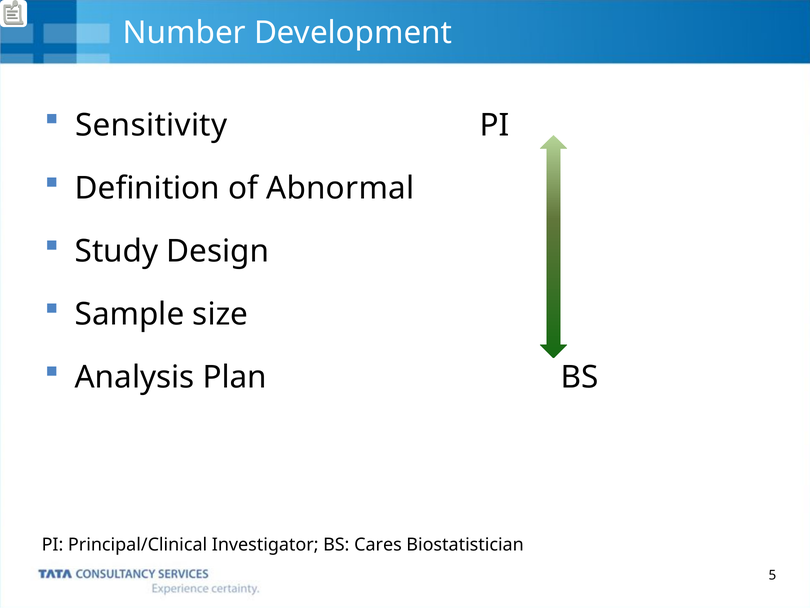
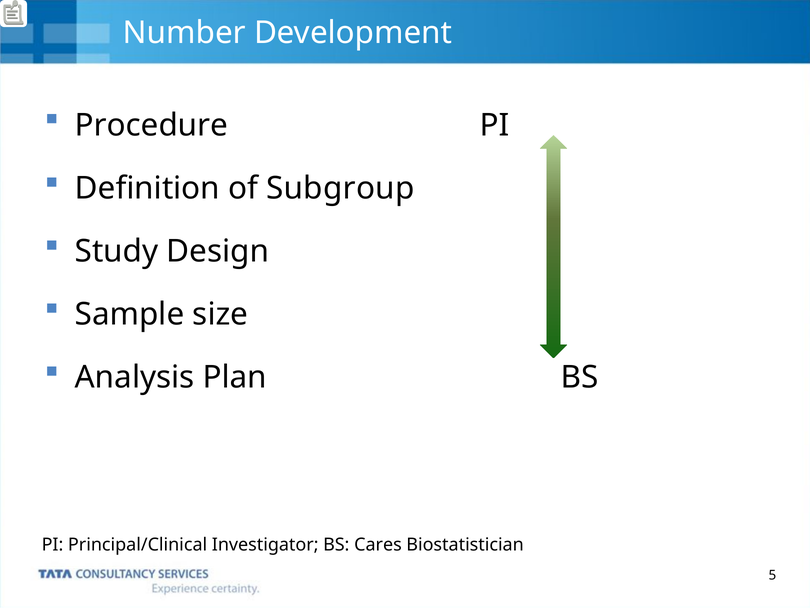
Sensitivity: Sensitivity -> Procedure
Abnormal: Abnormal -> Subgroup
